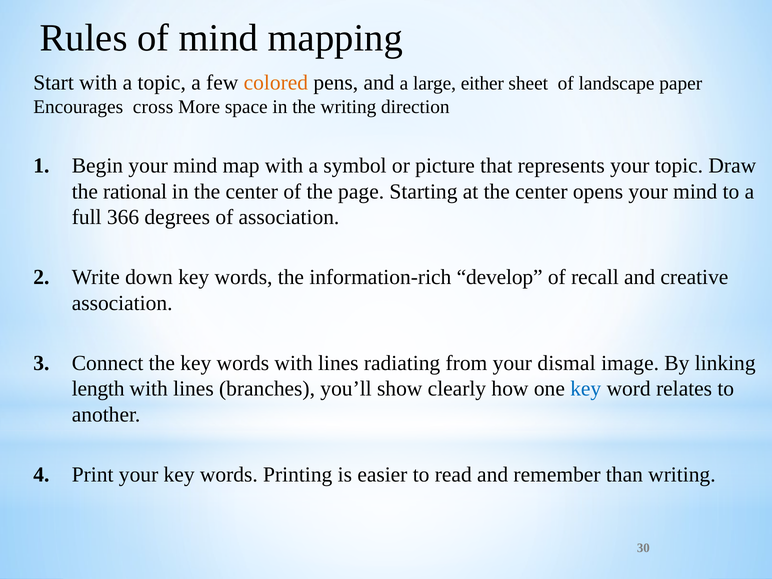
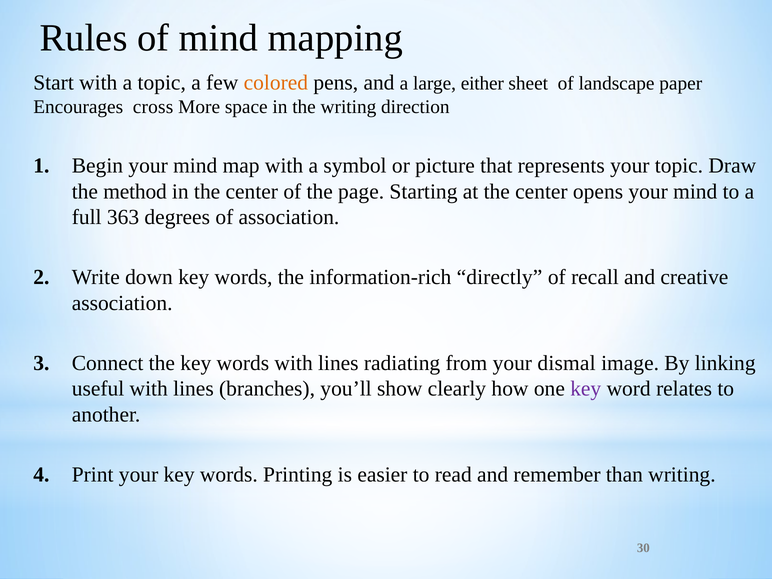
rational: rational -> method
366: 366 -> 363
develop: develop -> directly
length: length -> useful
key at (586, 389) colour: blue -> purple
